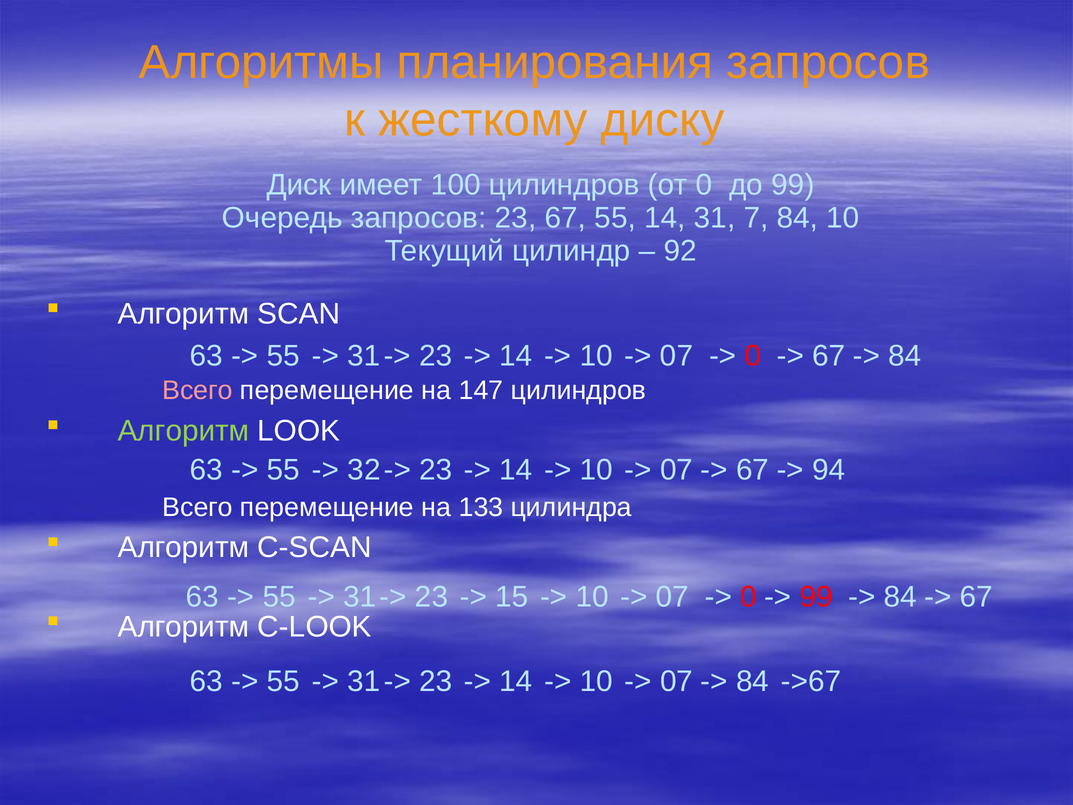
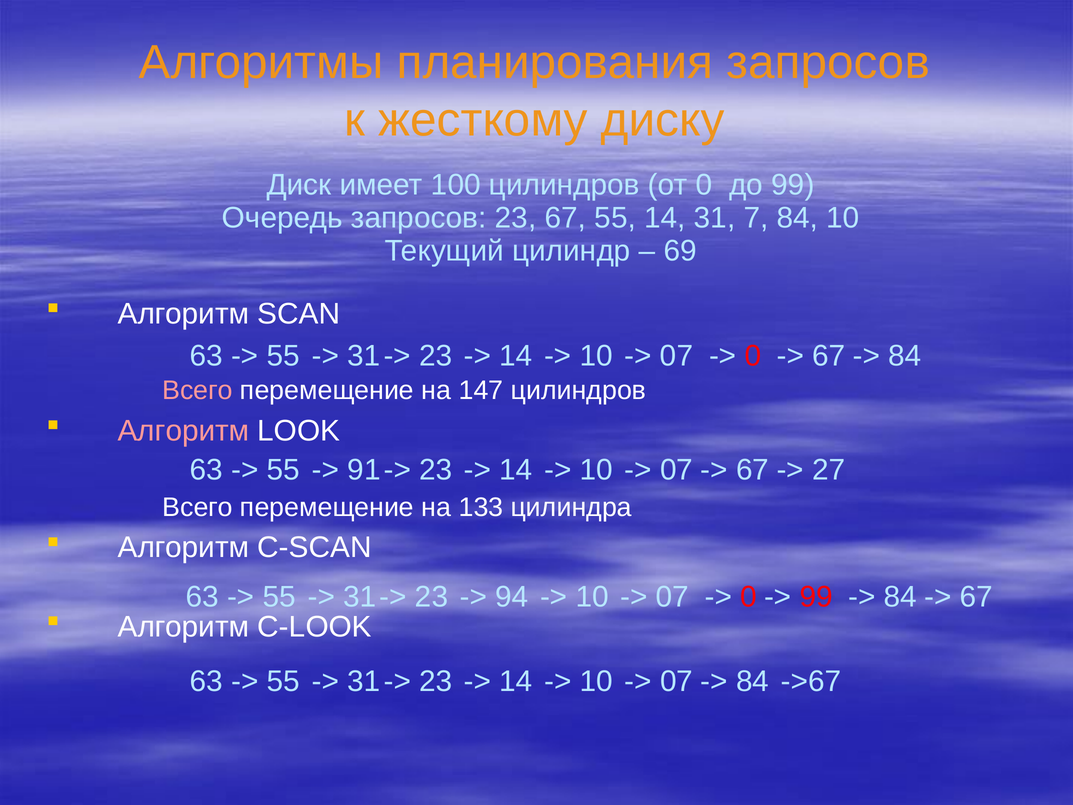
92: 92 -> 69
Алгоритм at (183, 431) colour: light green -> pink
32: 32 -> 91
94: 94 -> 27
15: 15 -> 94
